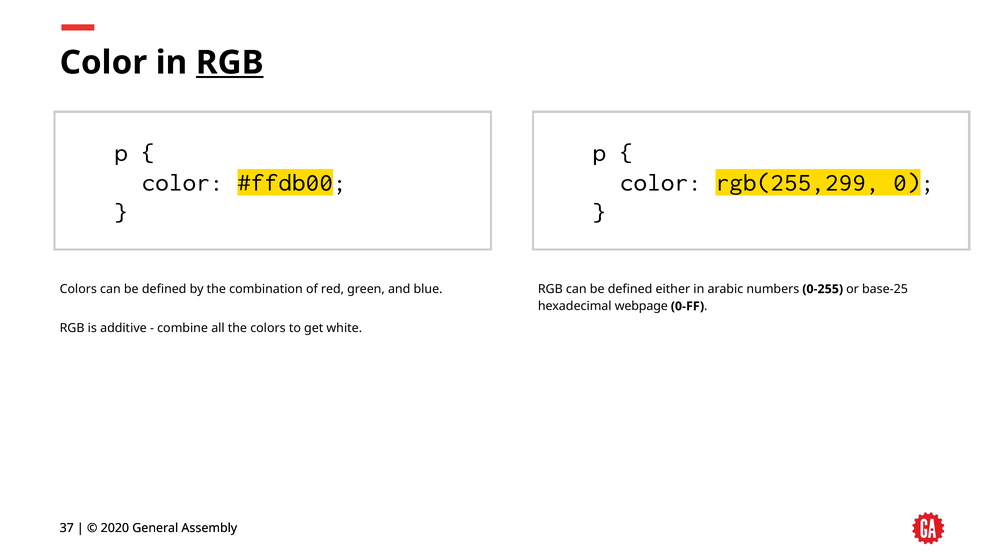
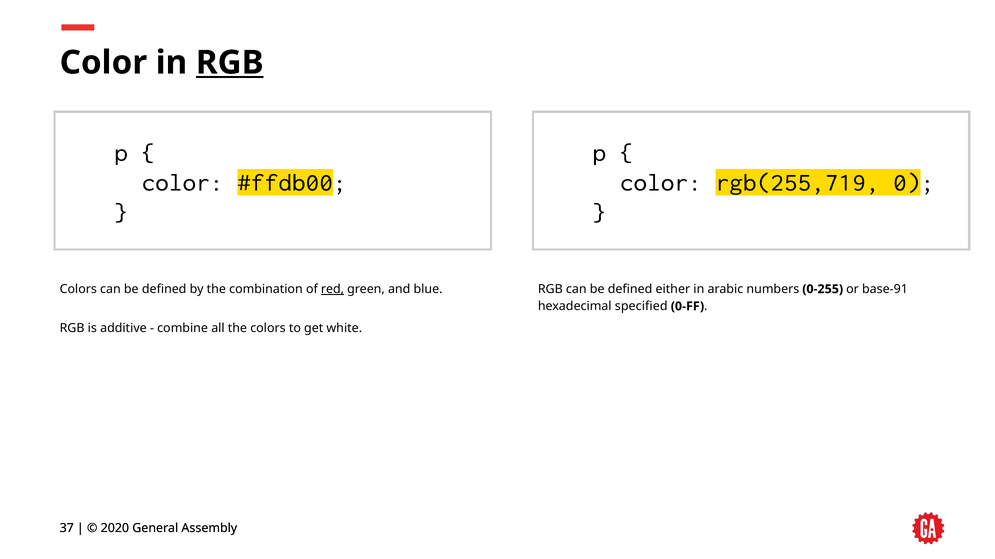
rgb(255,299: rgb(255,299 -> rgb(255,719
red underline: none -> present
base-25: base-25 -> base-91
webpage: webpage -> specified
